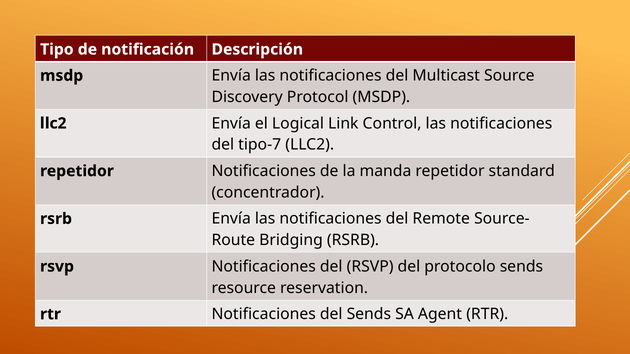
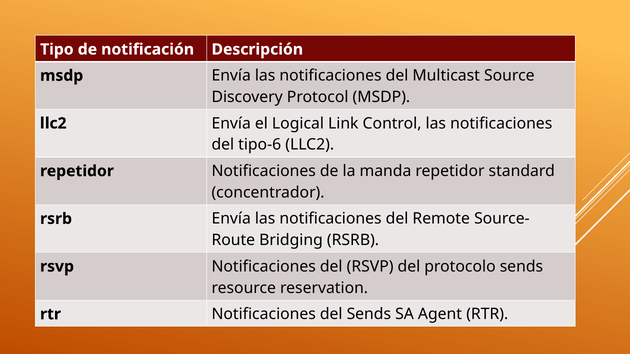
tipo-7: tipo-7 -> tipo-6
